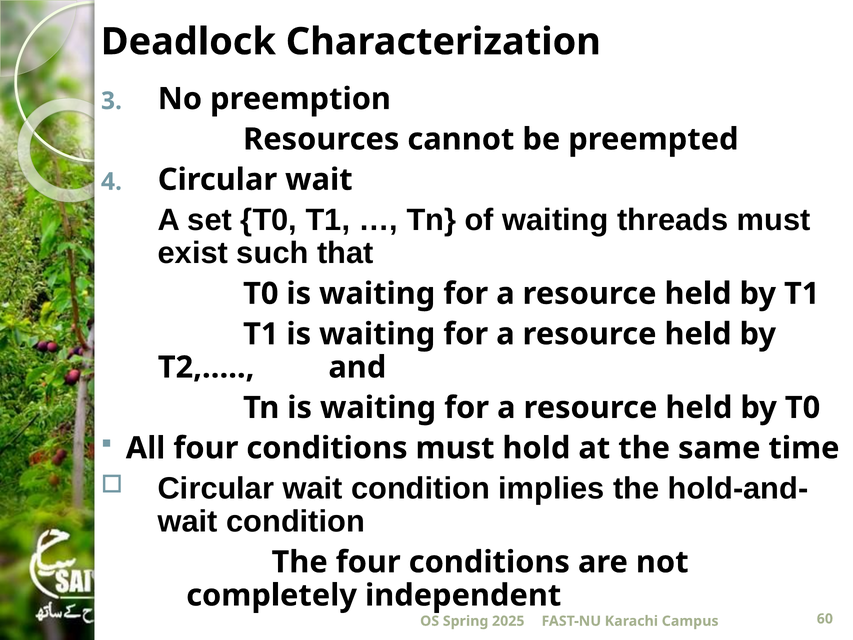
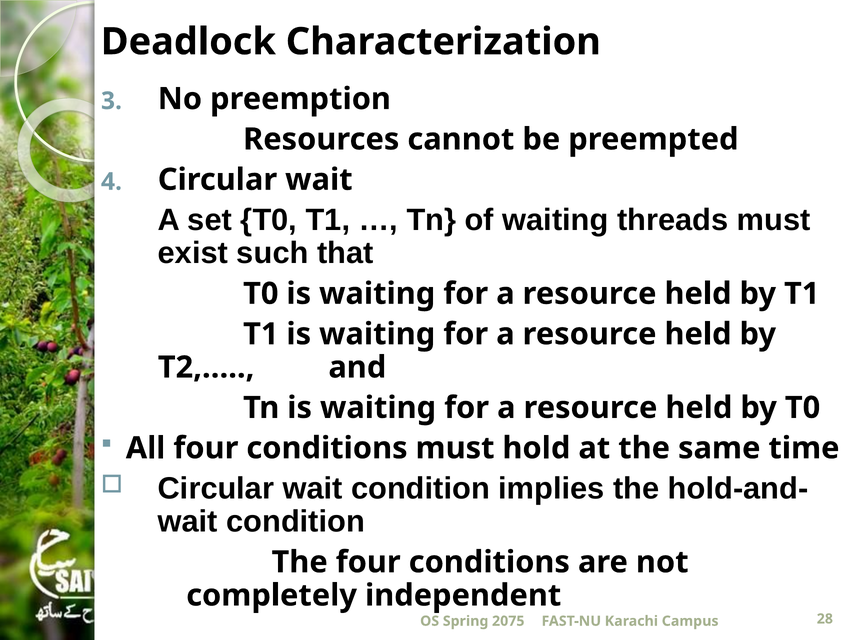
2025: 2025 -> 2075
60: 60 -> 28
